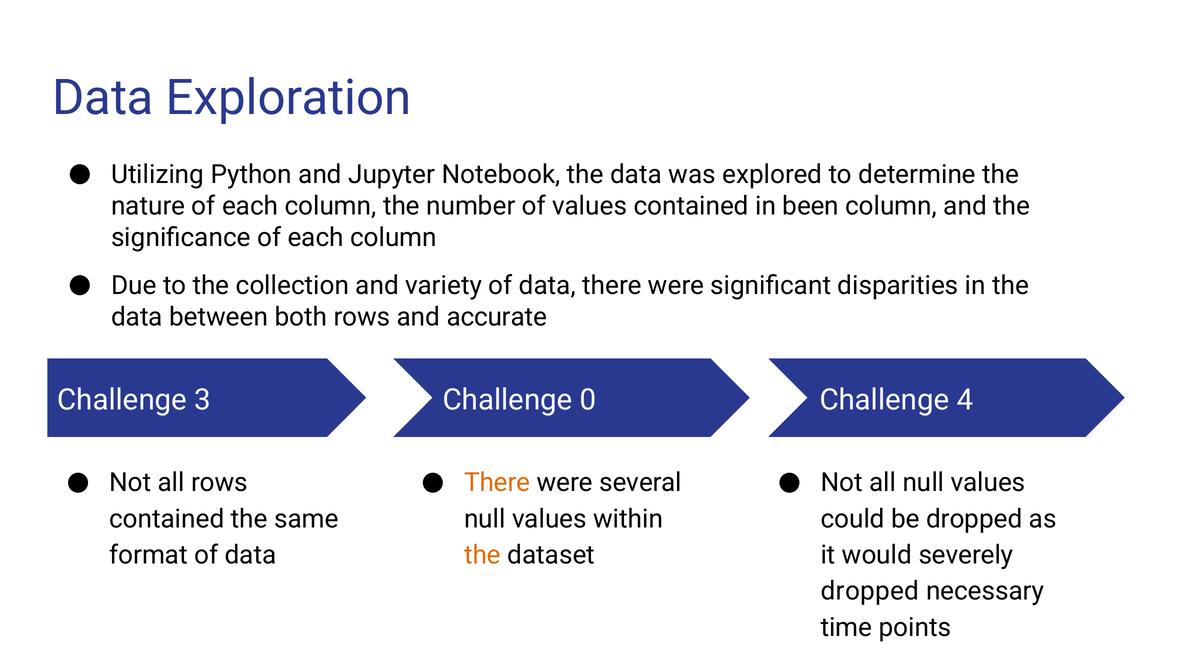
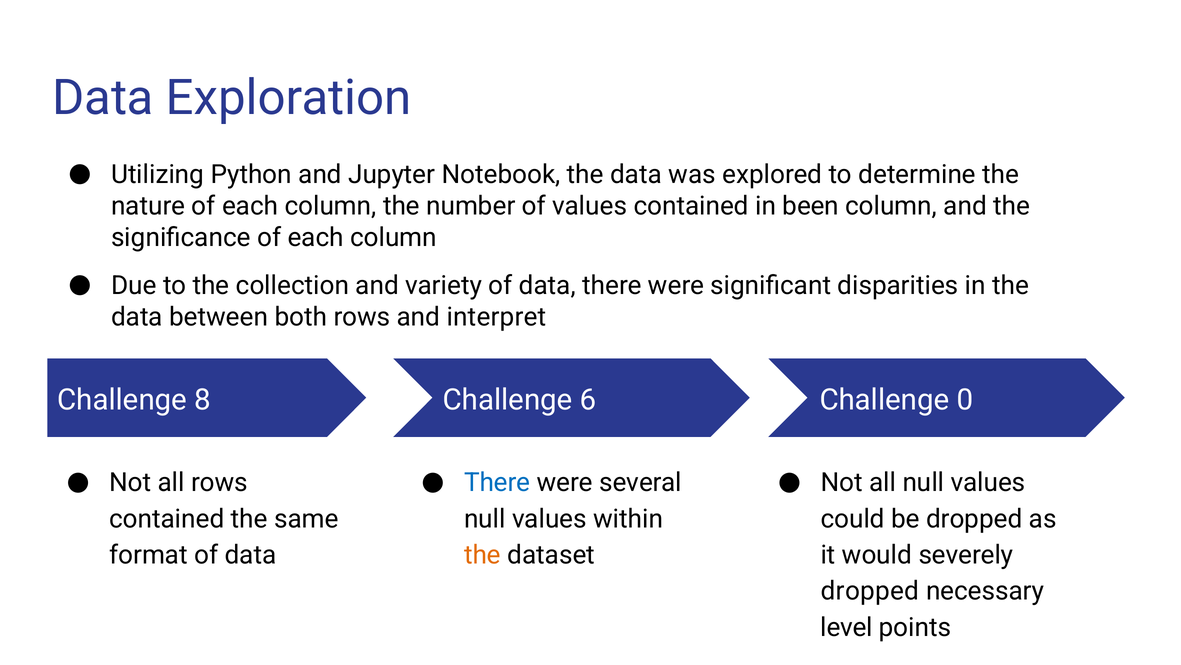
accurate: accurate -> interpret
3: 3 -> 8
0: 0 -> 6
4: 4 -> 0
There at (497, 482) colour: orange -> blue
time: time -> level
